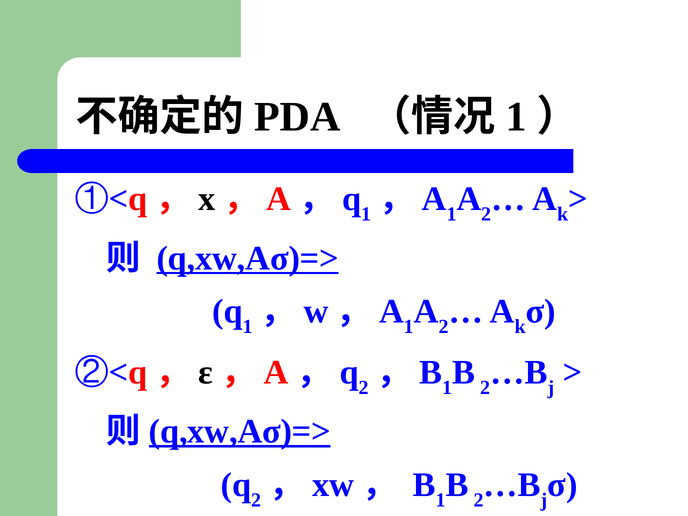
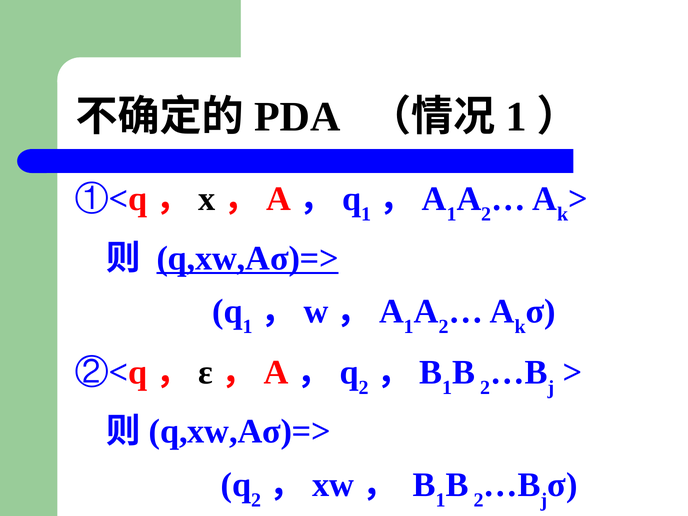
q,xw,Aσ)=> at (240, 431) underline: present -> none
